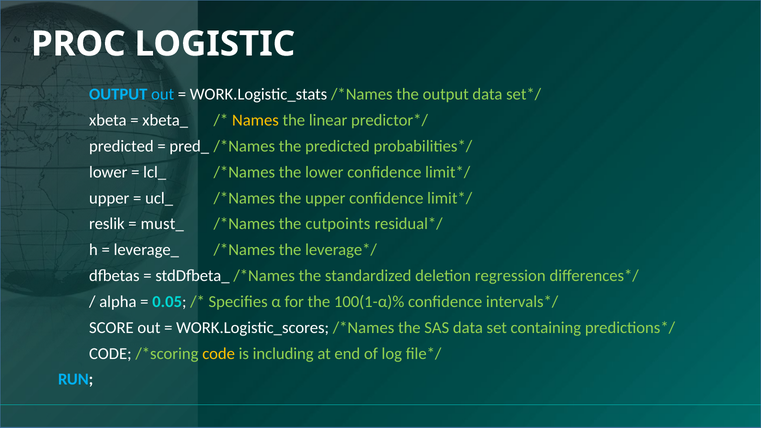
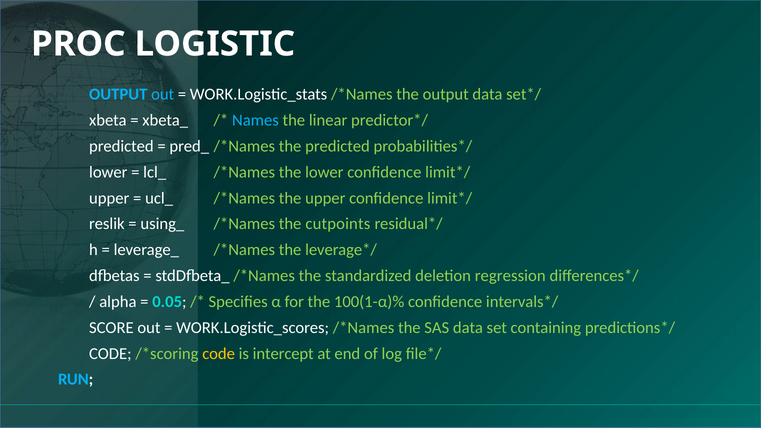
Names colour: yellow -> light blue
must_: must_ -> using_
including: including -> intercept
